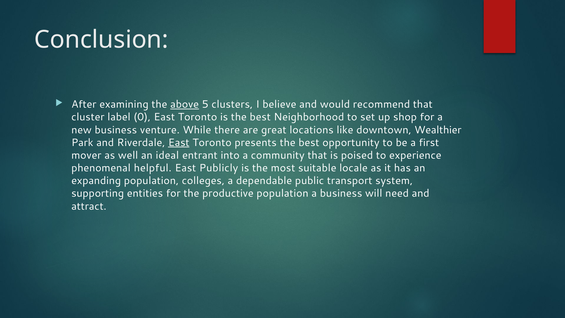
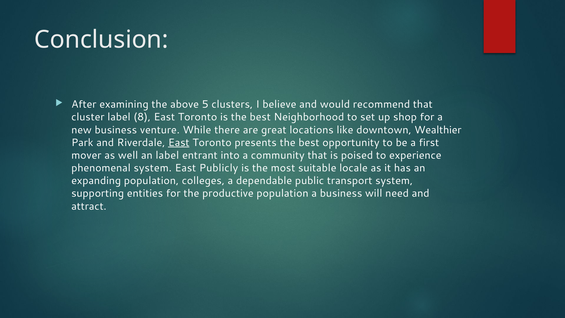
above underline: present -> none
0: 0 -> 8
an ideal: ideal -> label
phenomenal helpful: helpful -> system
